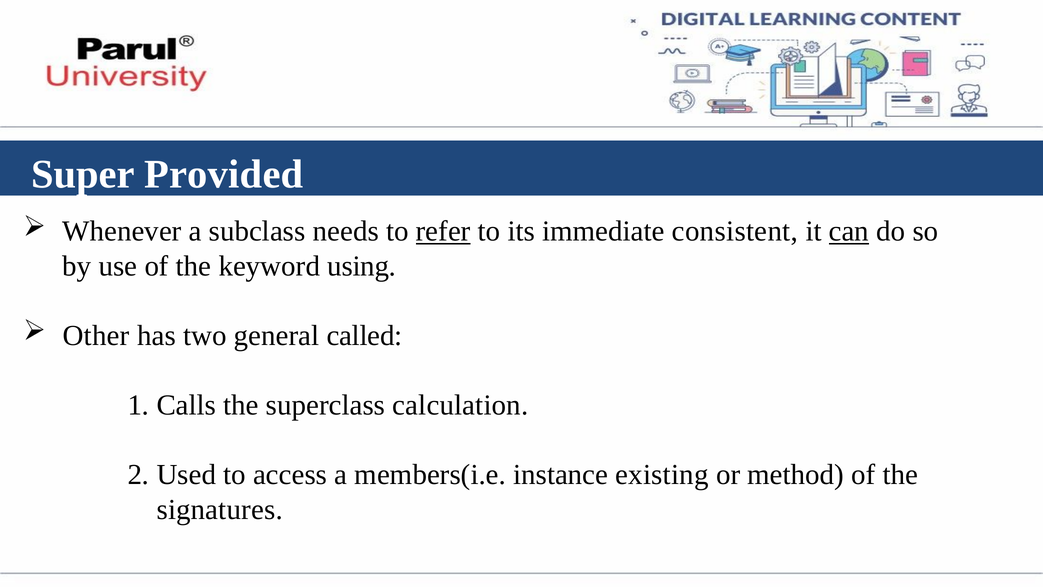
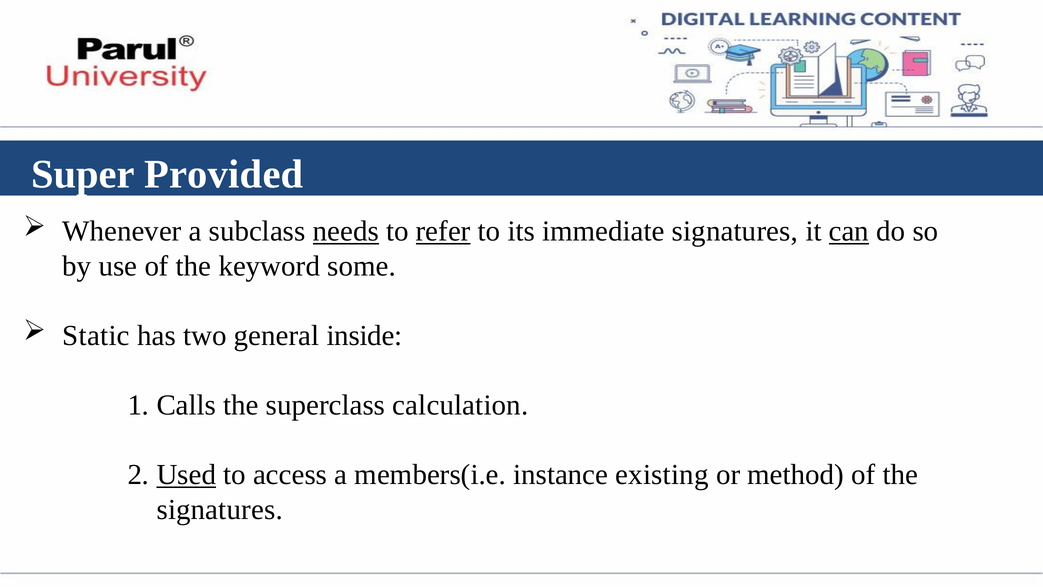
needs underline: none -> present
immediate consistent: consistent -> signatures
using: using -> some
Other: Other -> Static
called: called -> inside
Used underline: none -> present
